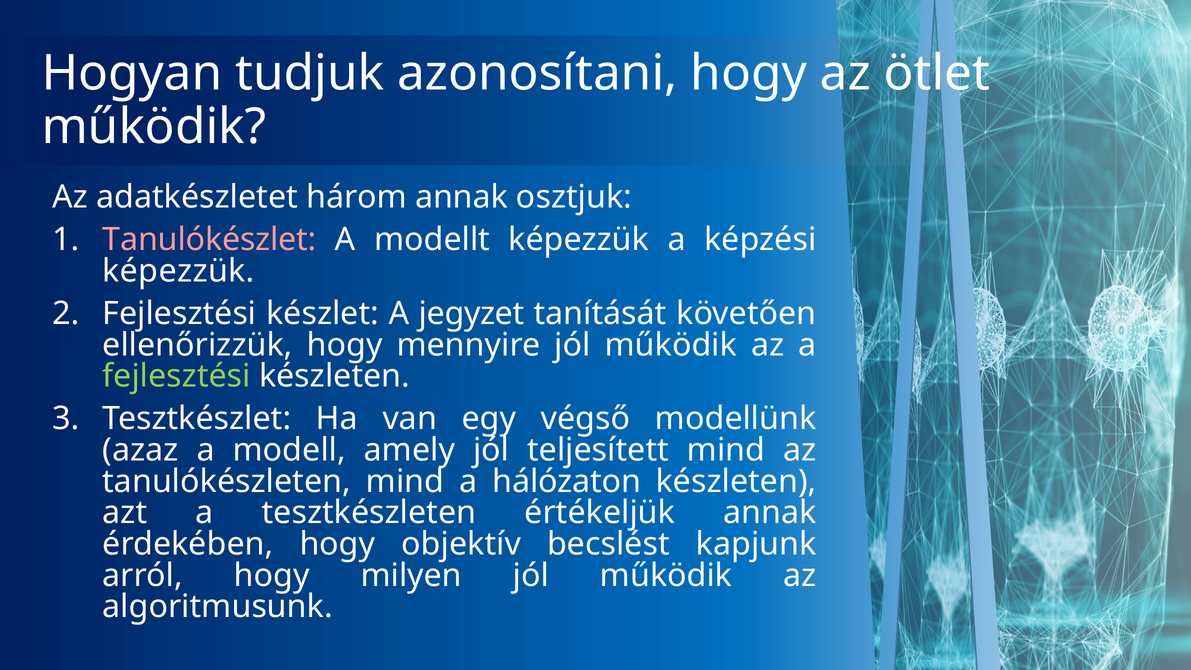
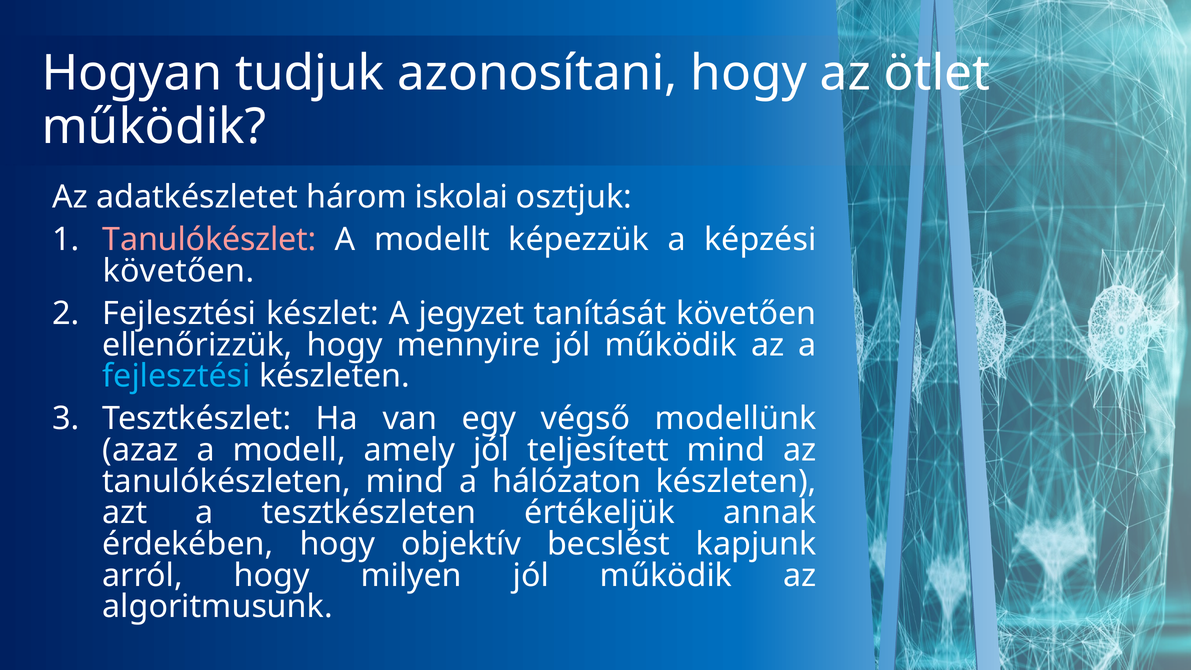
három annak: annak -> iskolai
képezzük at (178, 271): képezzük -> követően
fejlesztési at (176, 376) colour: light green -> light blue
